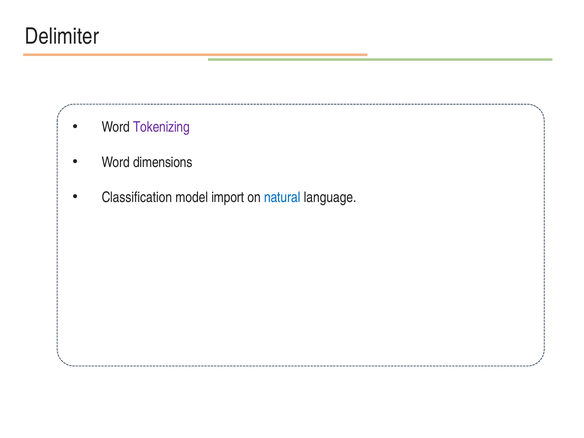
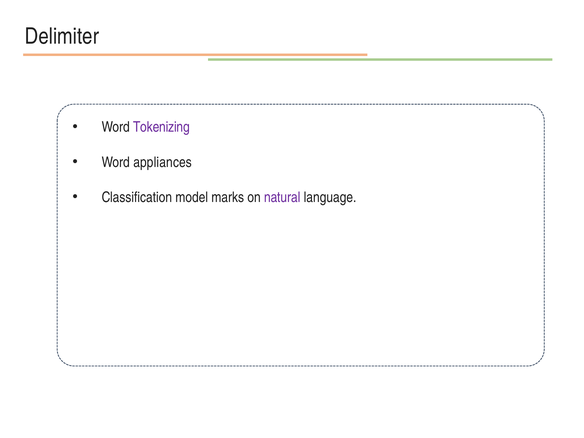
dimensions: dimensions -> appliances
import: import -> marks
natural colour: blue -> purple
